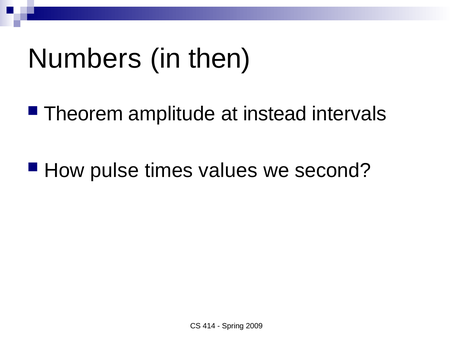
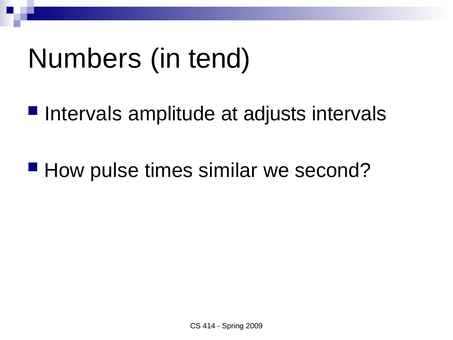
then: then -> tend
Theorem at (83, 114): Theorem -> Intervals
instead: instead -> adjusts
values: values -> similar
